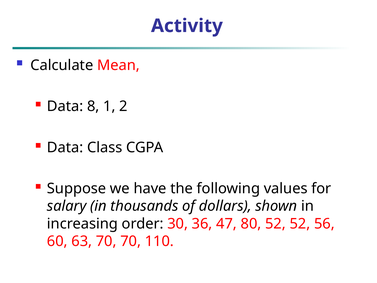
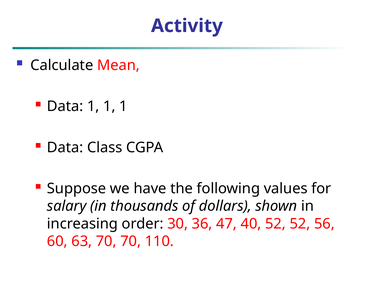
Data 8: 8 -> 1
2 at (123, 106): 2 -> 1
80: 80 -> 40
